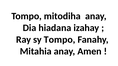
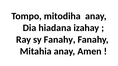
sy Tompo: Tompo -> Fanahy
